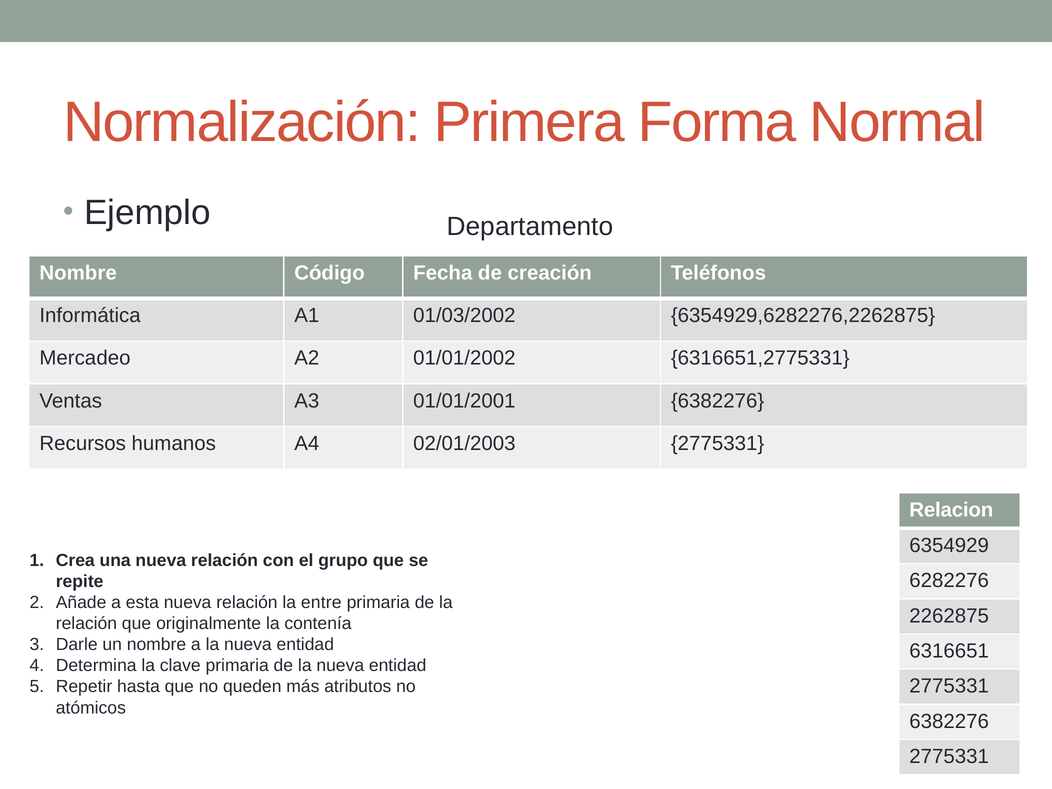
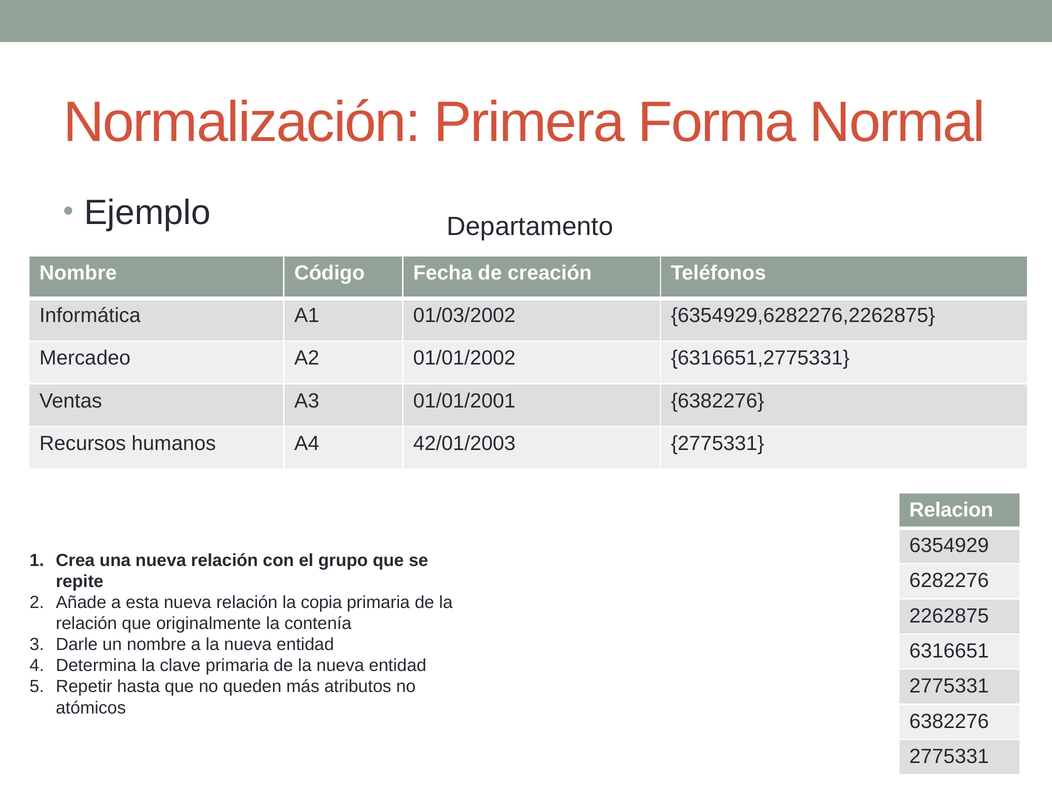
02/01/2003: 02/01/2003 -> 42/01/2003
entre: entre -> copia
